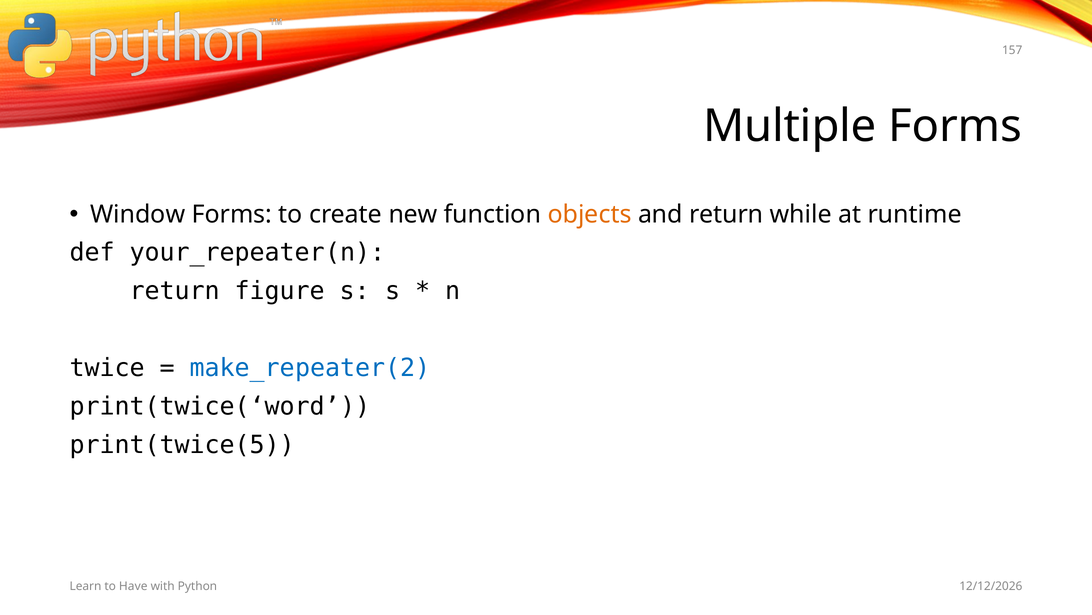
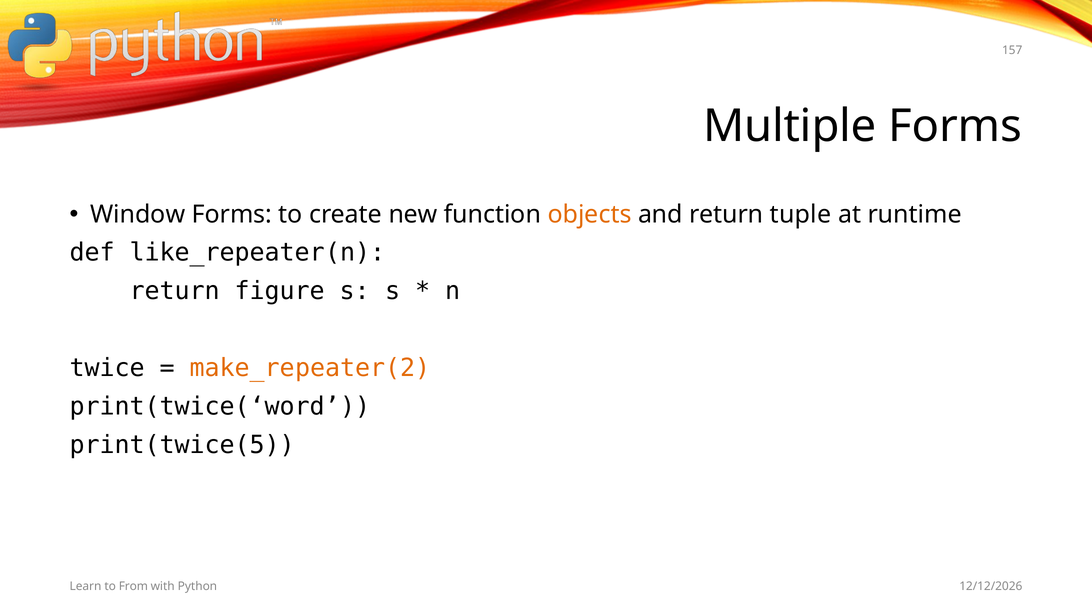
while: while -> tuple
your_repeater(n: your_repeater(n -> like_repeater(n
make_repeater(2 colour: blue -> orange
Have: Have -> From
